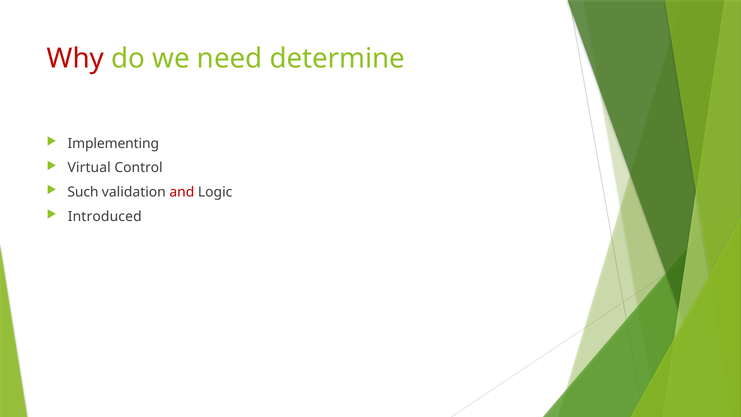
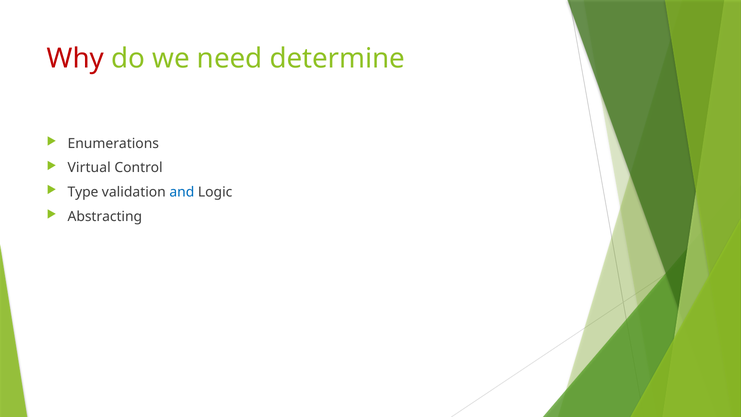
Implementing: Implementing -> Enumerations
Such: Such -> Type
and colour: red -> blue
Introduced: Introduced -> Abstracting
